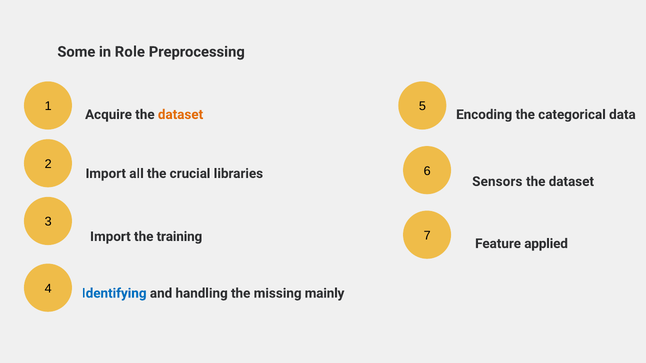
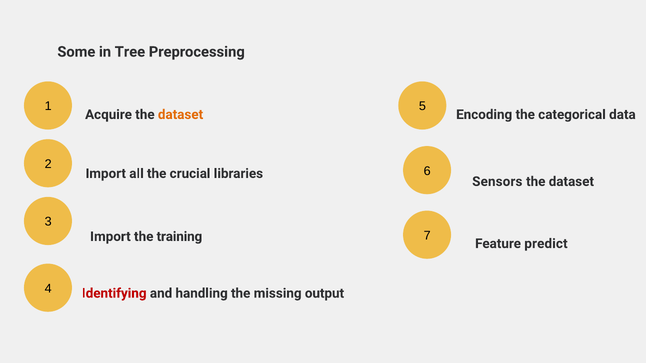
Role: Role -> Tree
applied: applied -> predict
Identifying colour: blue -> red
mainly: mainly -> output
